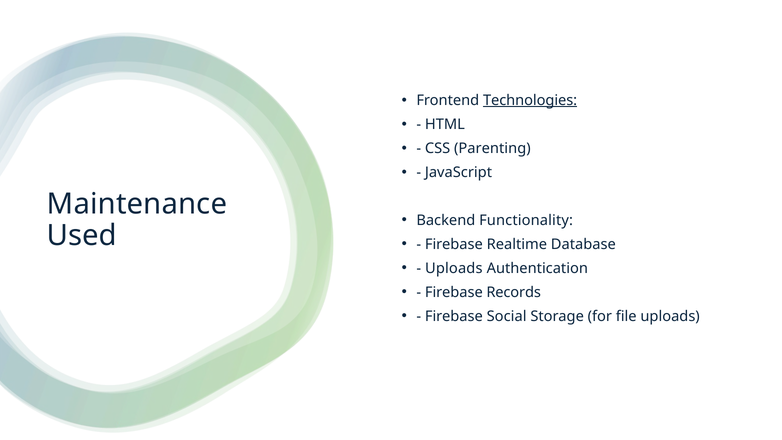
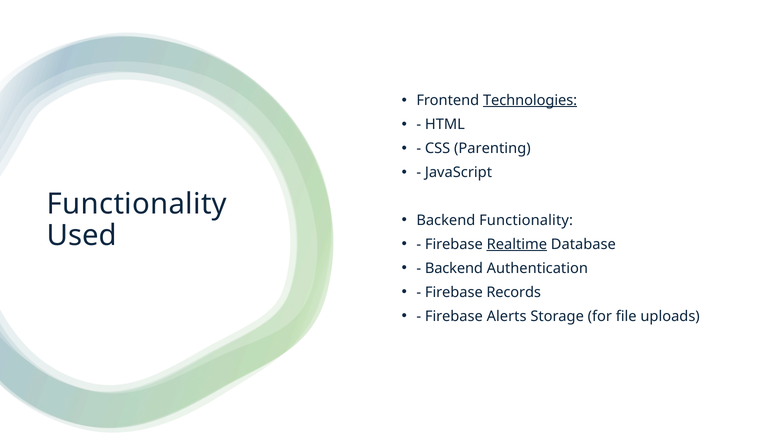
Maintenance at (137, 204): Maintenance -> Functionality
Realtime underline: none -> present
Uploads at (454, 268): Uploads -> Backend
Social: Social -> Alerts
